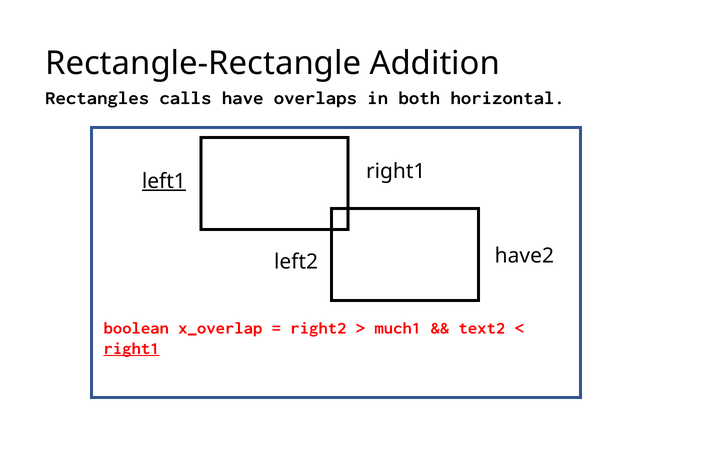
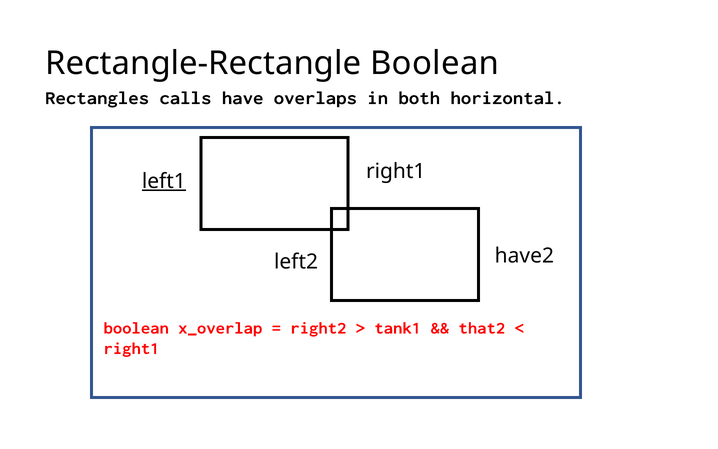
Rectangle-Rectangle Addition: Addition -> Boolean
much1: much1 -> tank1
text2: text2 -> that2
right1 at (132, 348) underline: present -> none
